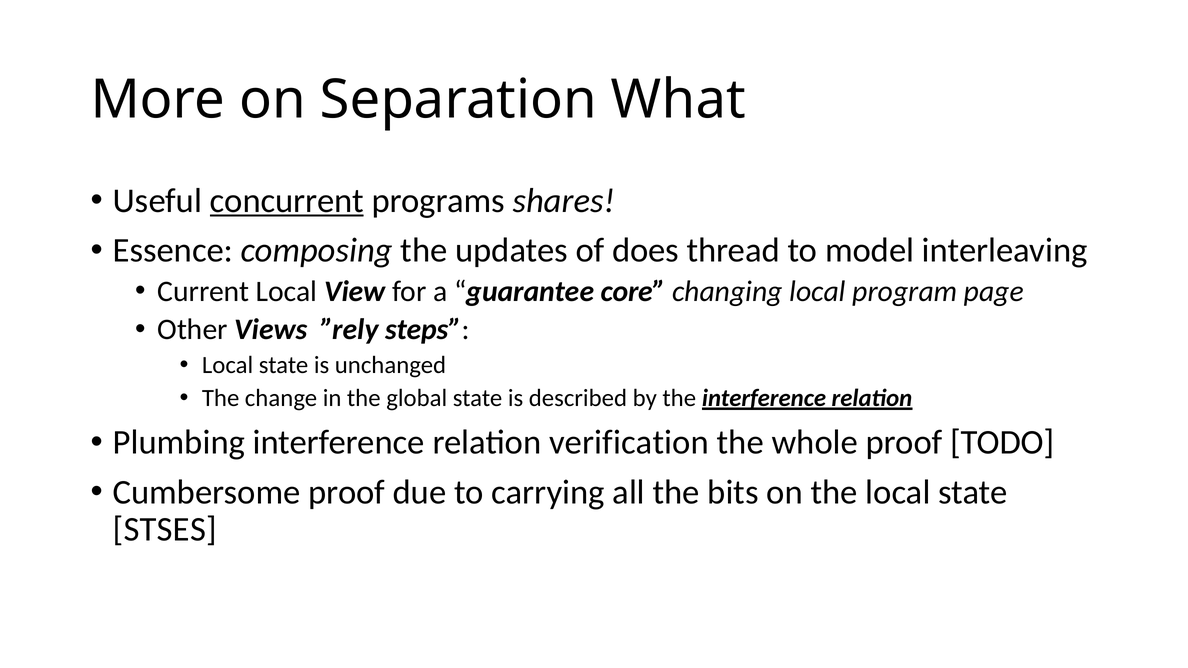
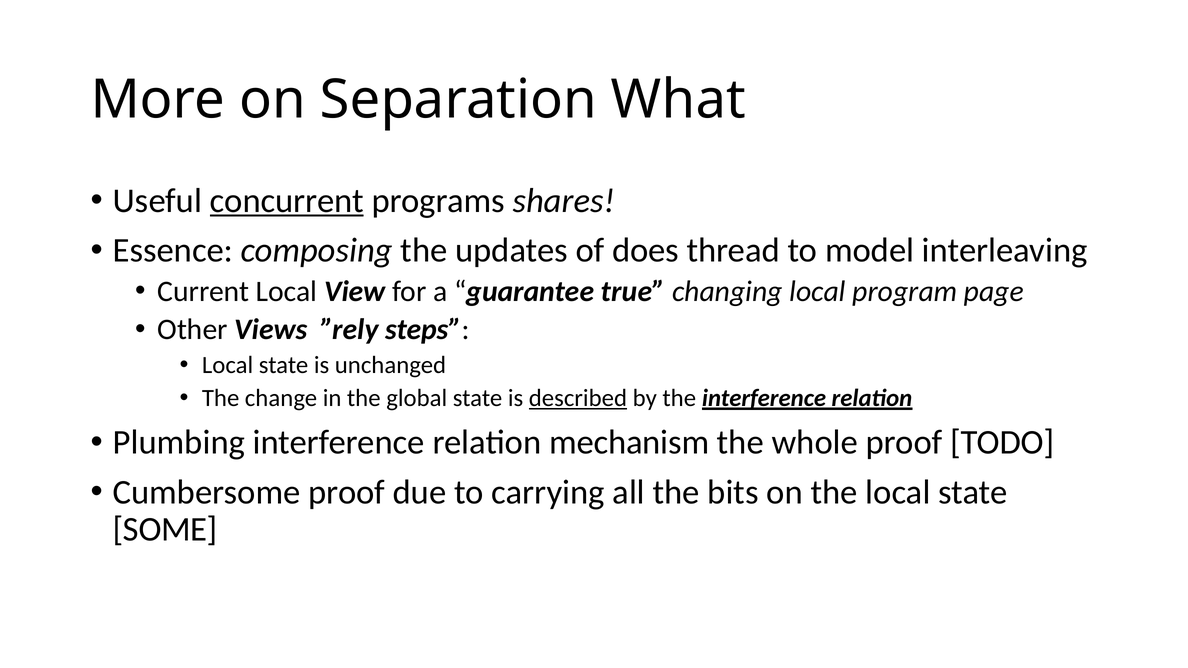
core: core -> true
described underline: none -> present
verification: verification -> mechanism
STSES: STSES -> SOME
